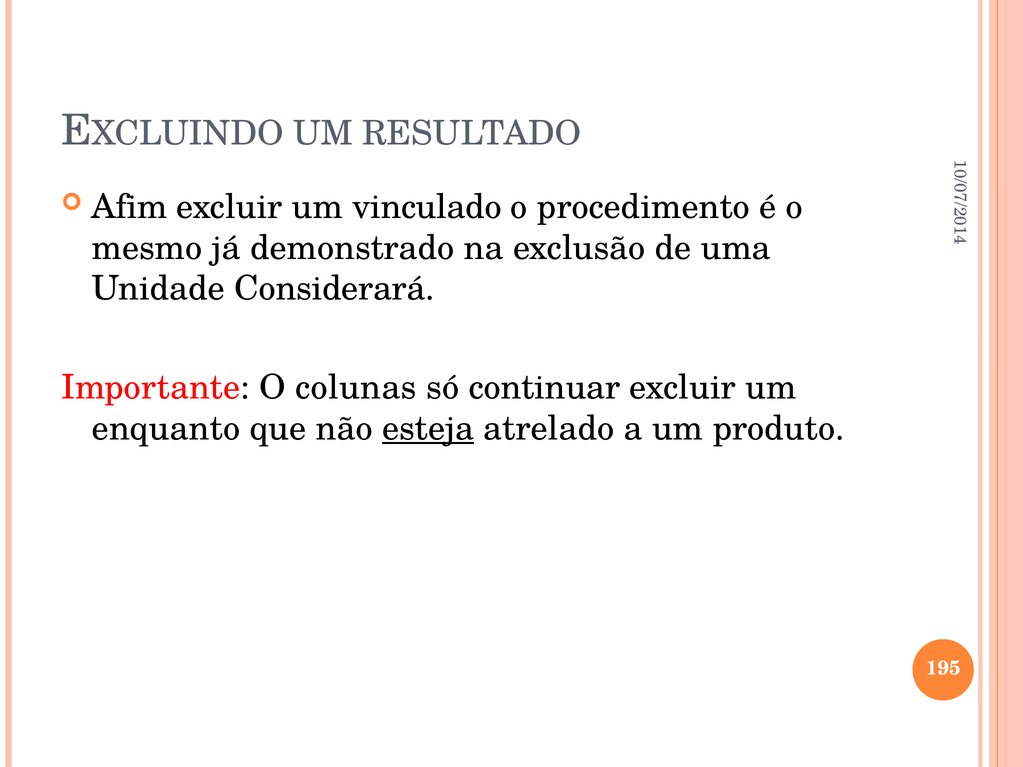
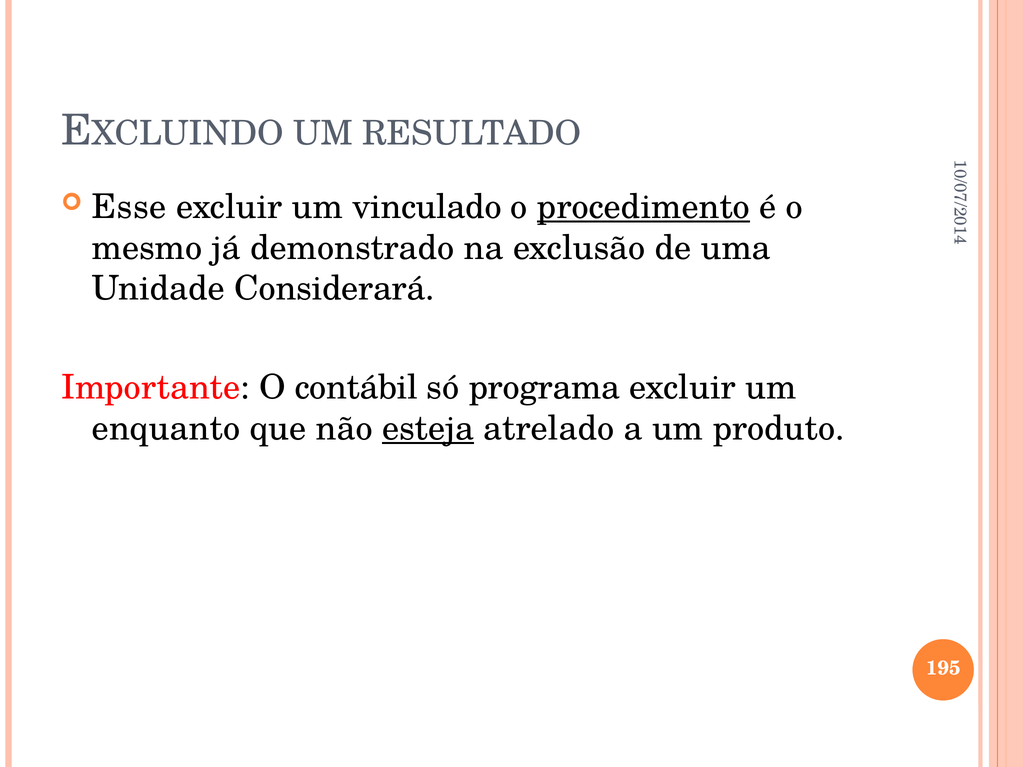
Afim: Afim -> Esse
procedimento underline: none -> present
colunas: colunas -> contábil
continuar: continuar -> programa
